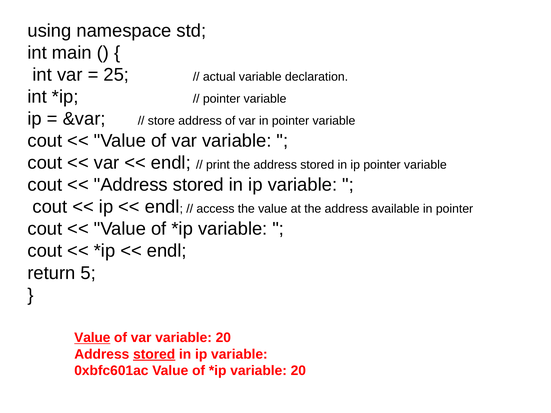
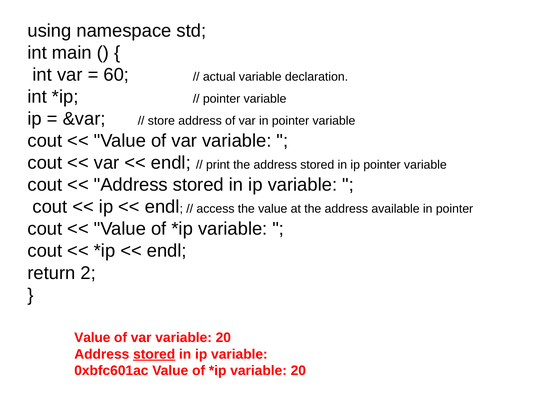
25: 25 -> 60
5: 5 -> 2
Value at (92, 338) underline: present -> none
